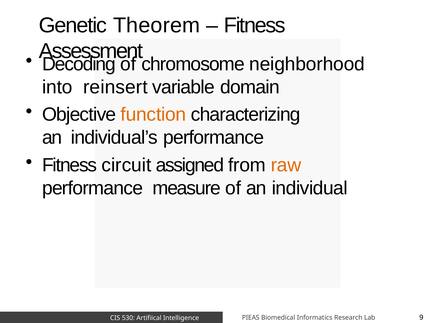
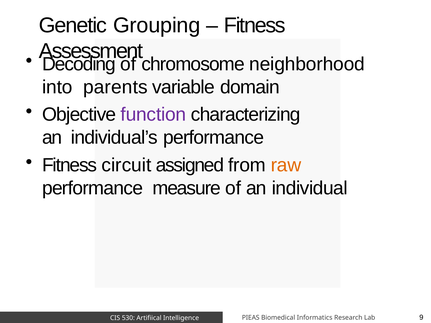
Theorem: Theorem -> Grouping
reinsert: reinsert -> parents
function colour: orange -> purple
